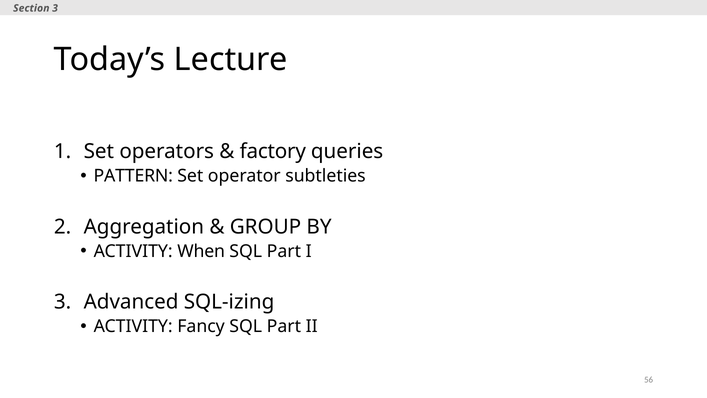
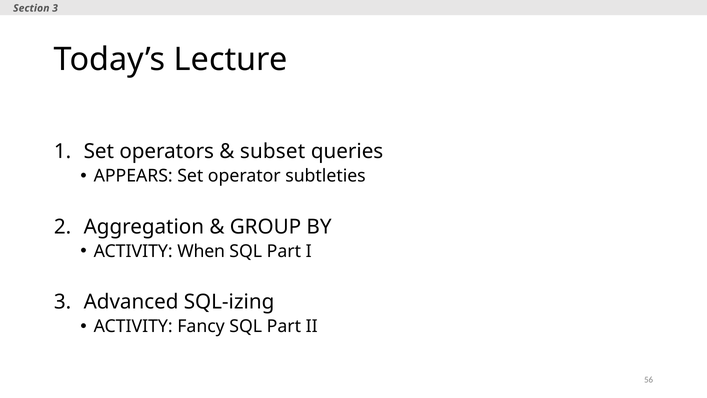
factory: factory -> subset
PATTERN: PATTERN -> APPEARS
